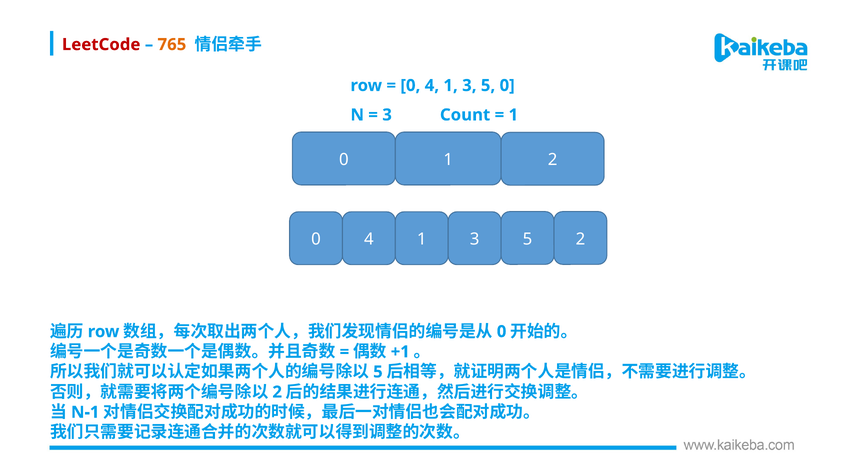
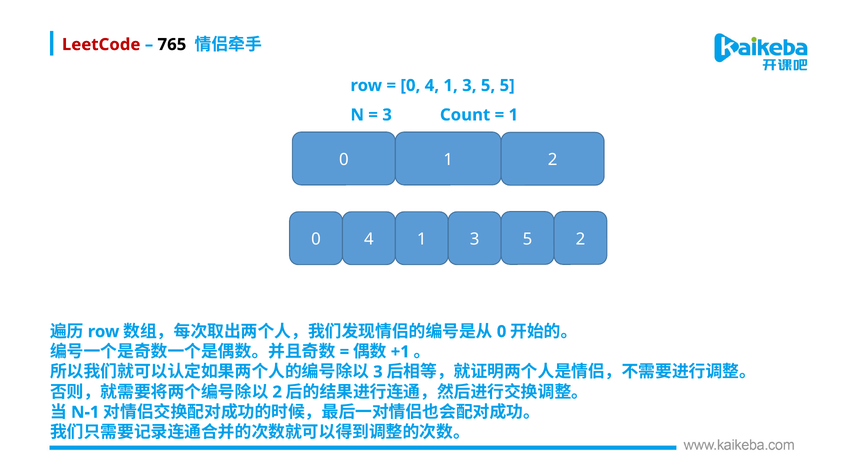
765 colour: orange -> black
5 0: 0 -> 5
5 at (378, 372): 5 -> 3
